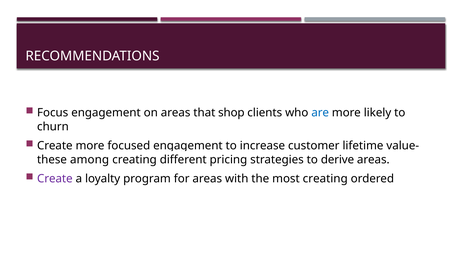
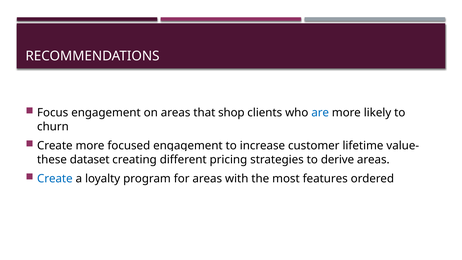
among: among -> dataset
Create at (55, 179) colour: purple -> blue
most creating: creating -> features
